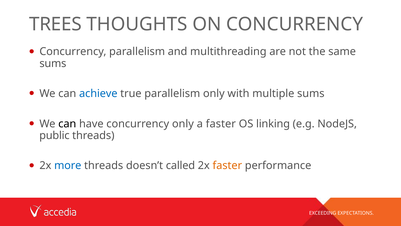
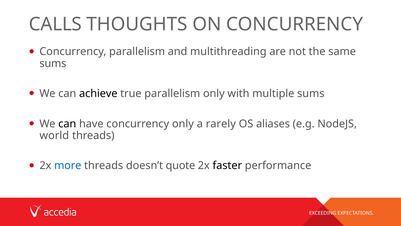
TREES: TREES -> CALLS
achieve colour: blue -> black
a faster: faster -> rarely
linking: linking -> aliases
public: public -> world
called: called -> quote
faster at (227, 165) colour: orange -> black
